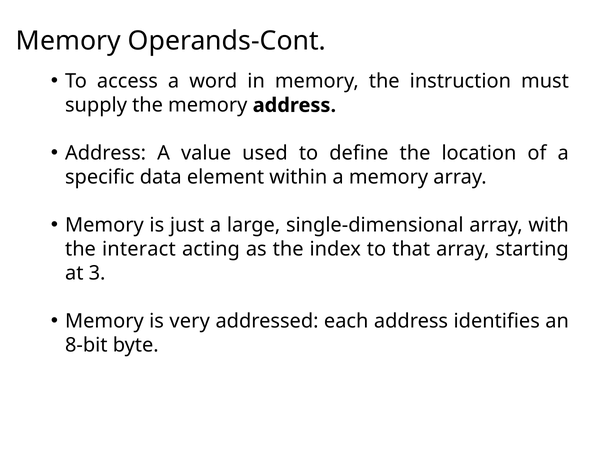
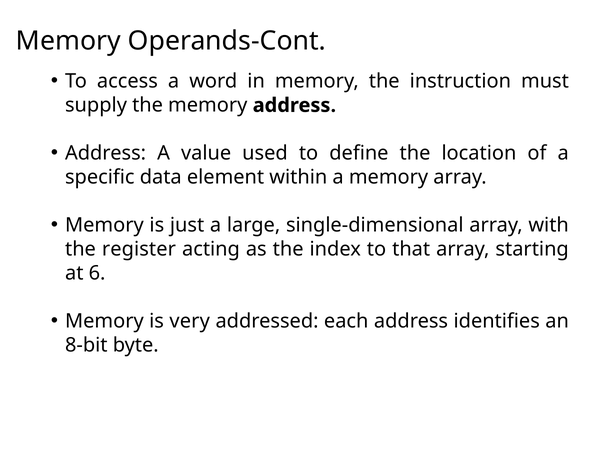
interact: interact -> register
3: 3 -> 6
